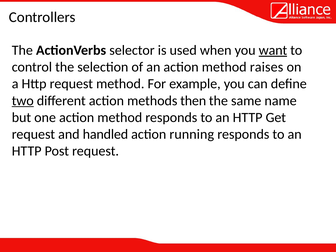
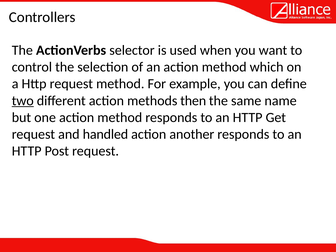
want underline: present -> none
raises: raises -> which
running: running -> another
